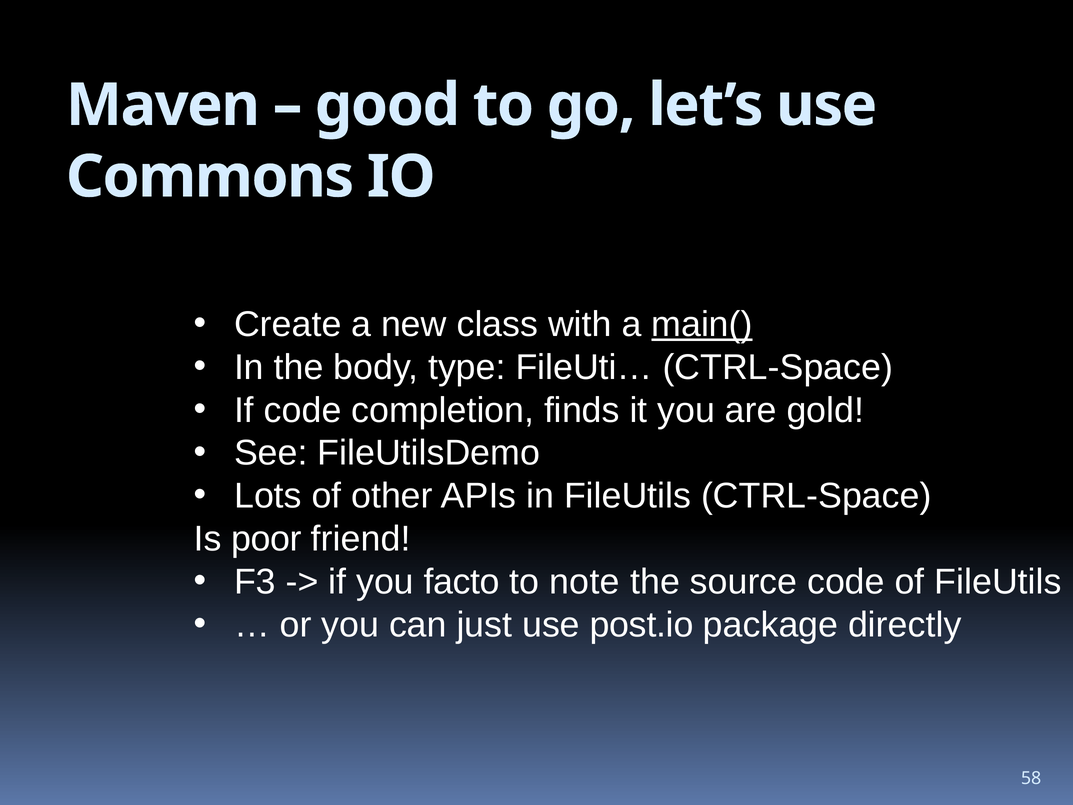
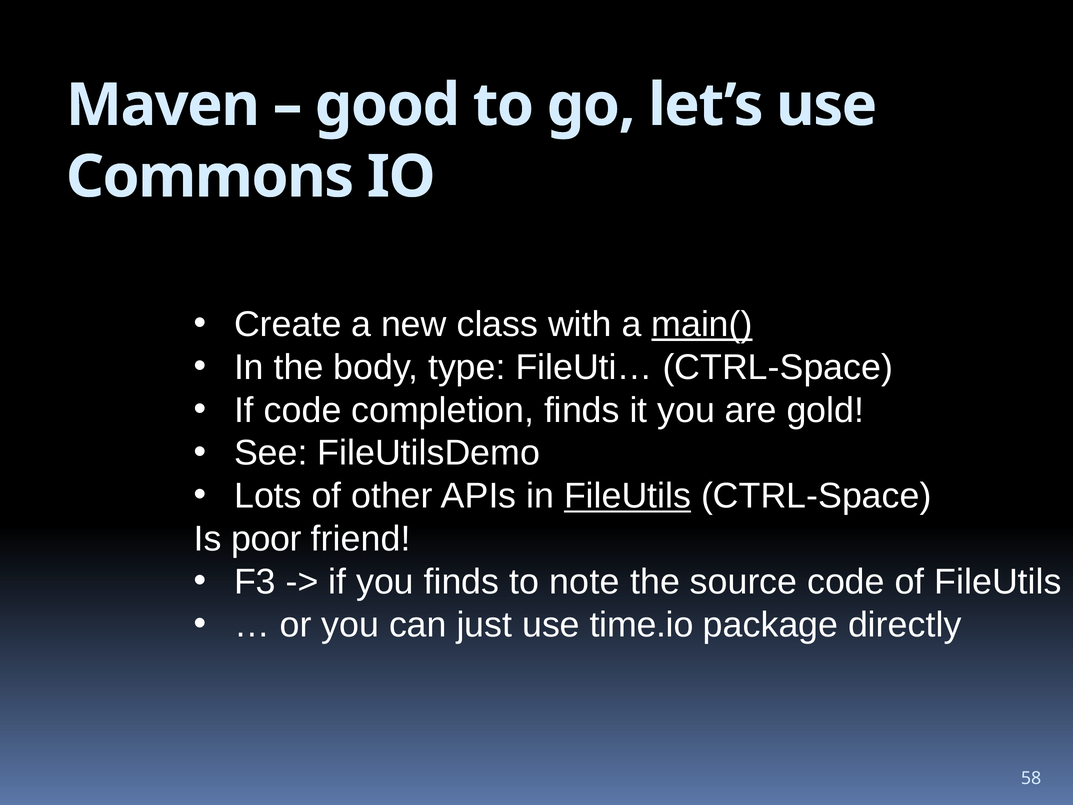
FileUtils at (628, 496) underline: none -> present
you facto: facto -> finds
post.io: post.io -> time.io
